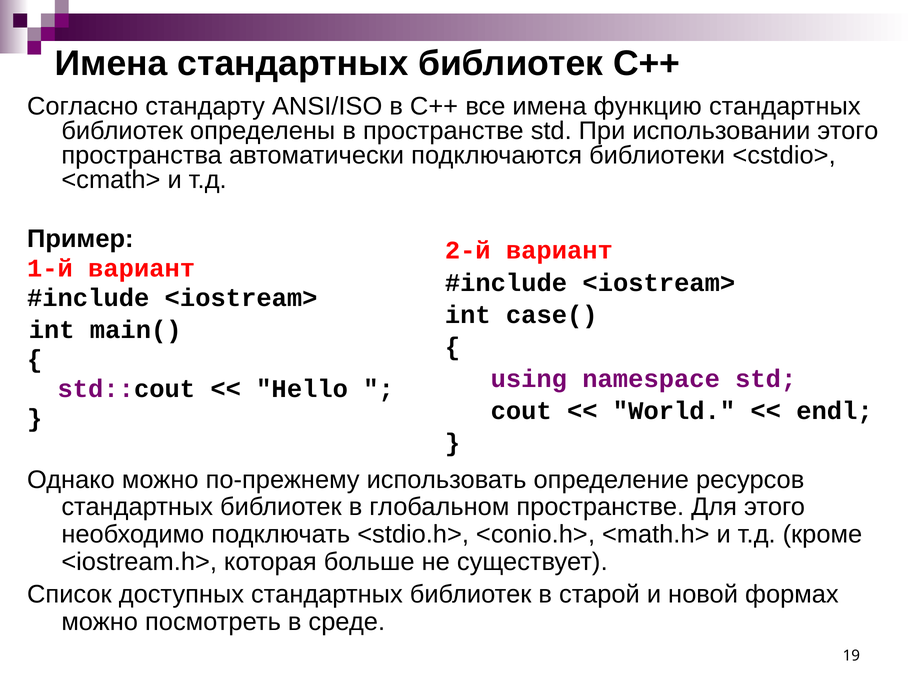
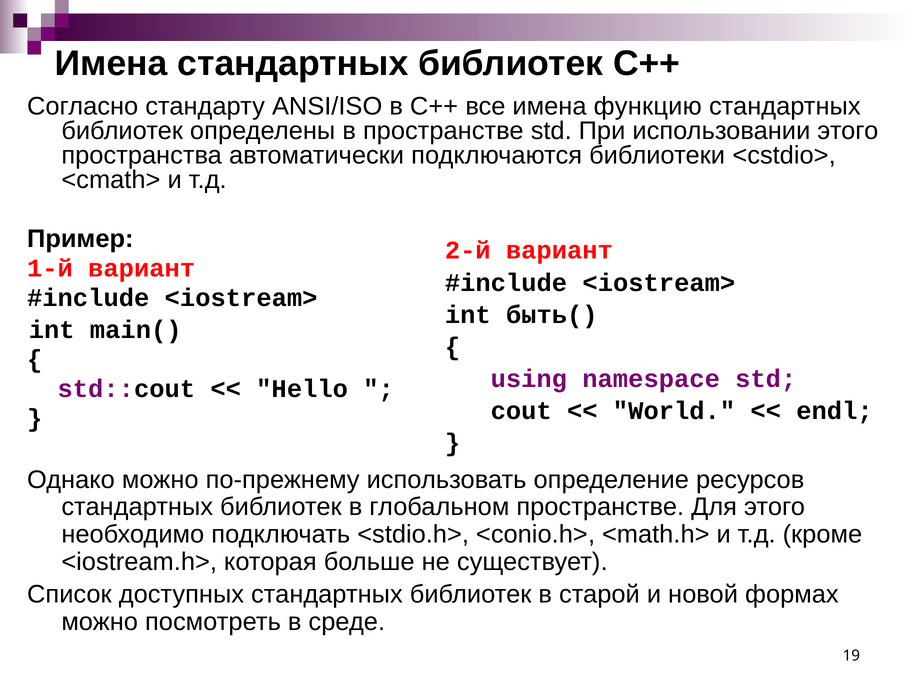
case(: case( -> быть(
